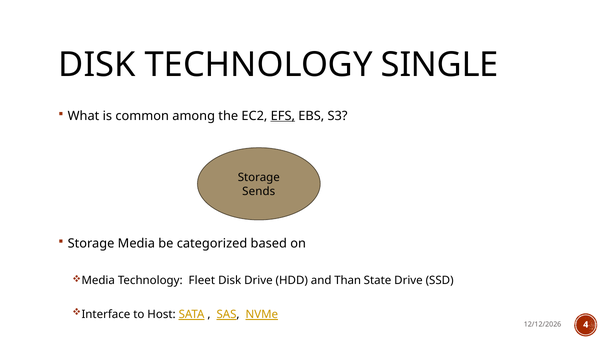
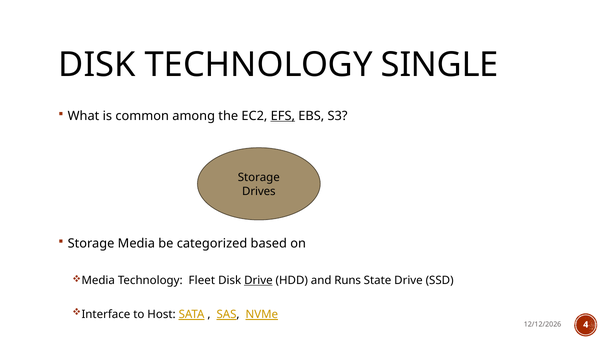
Sends: Sends -> Drives
Drive at (258, 281) underline: none -> present
Than: Than -> Runs
